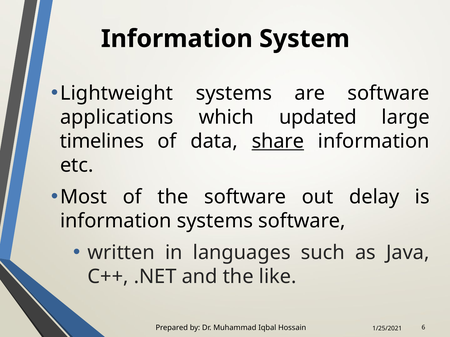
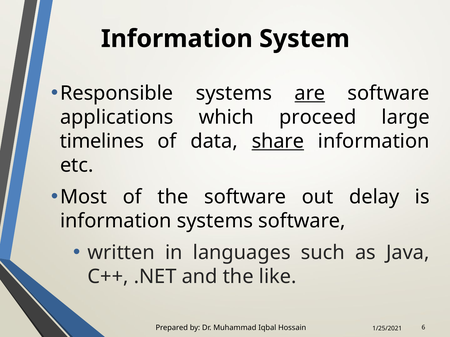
Lightweight: Lightweight -> Responsible
are underline: none -> present
updated: updated -> proceed
